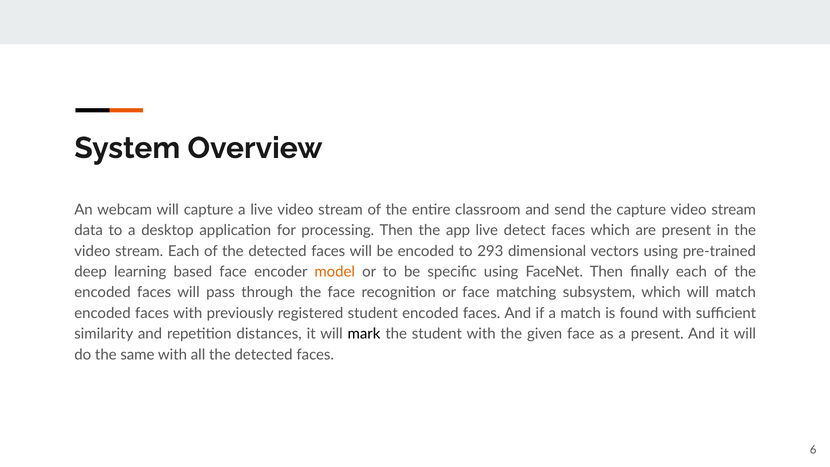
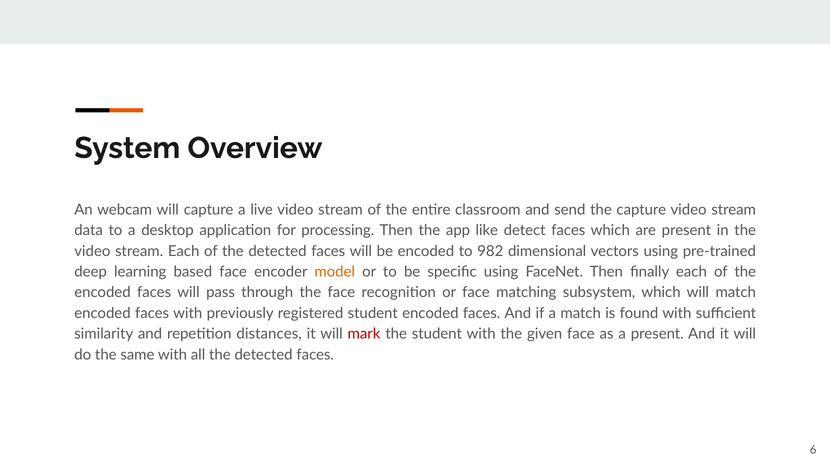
app live: live -> like
293: 293 -> 982
mark colour: black -> red
